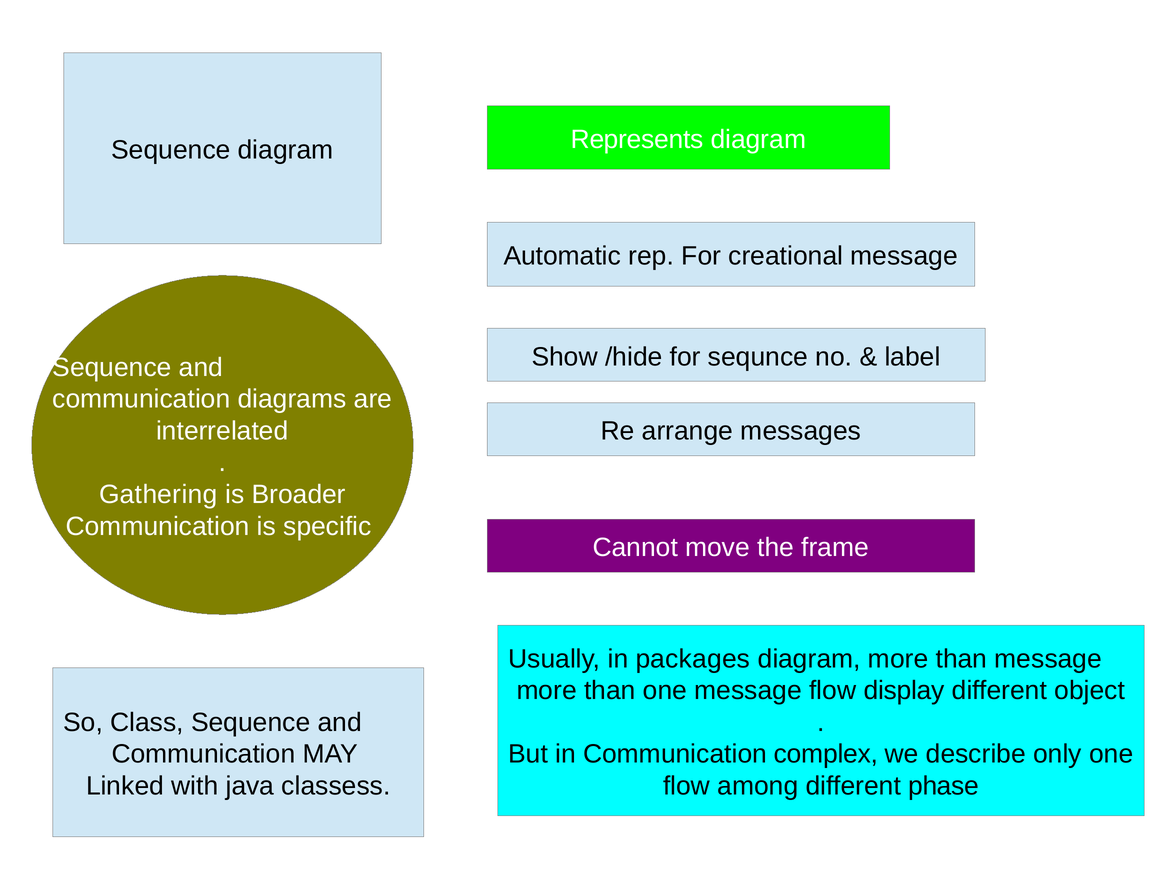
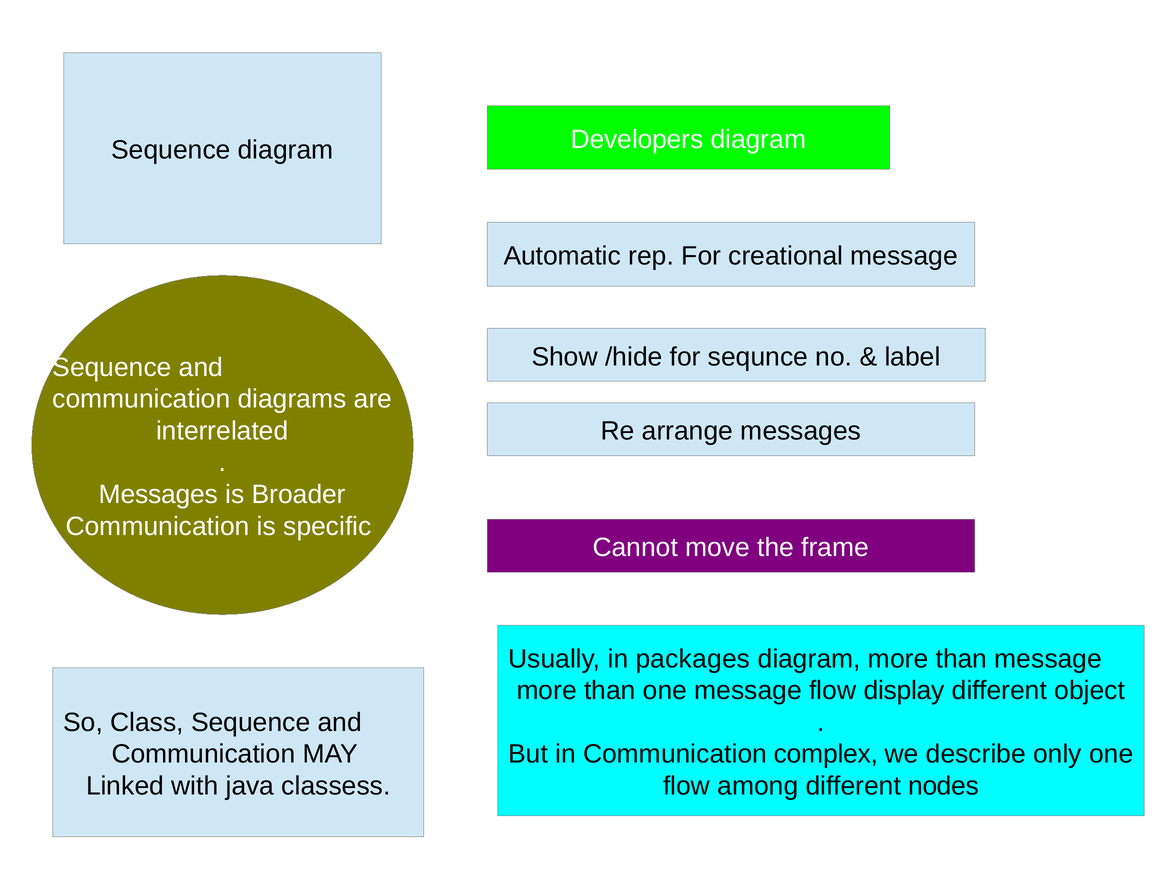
Represents: Represents -> Developers
Gathering at (158, 494): Gathering -> Messages
phase: phase -> nodes
